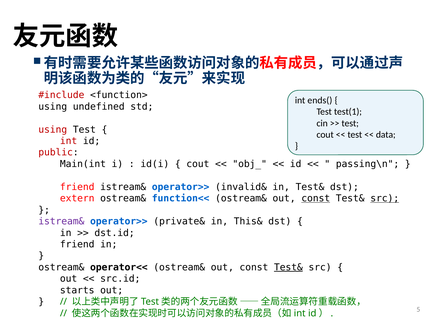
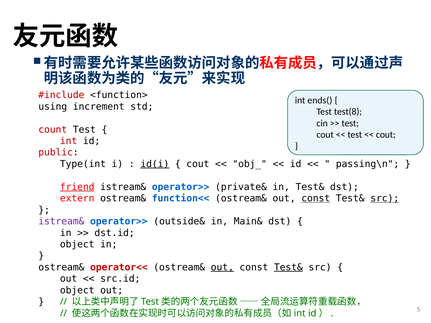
undefined: undefined -> increment
test(1: test(1 -> test(8
using at (53, 130): using -> count
data at (386, 135): data -> cout
Main(int: Main(int -> Type(int
id(i underline: none -> present
friend at (77, 187) underline: none -> present
invalid&: invalid& -> private&
private&: private& -> outside&
This&: This& -> Main&
friend at (77, 245): friend -> object
operator<< colour: black -> red
out at (222, 267) underline: none -> present
starts at (77, 290): starts -> object
